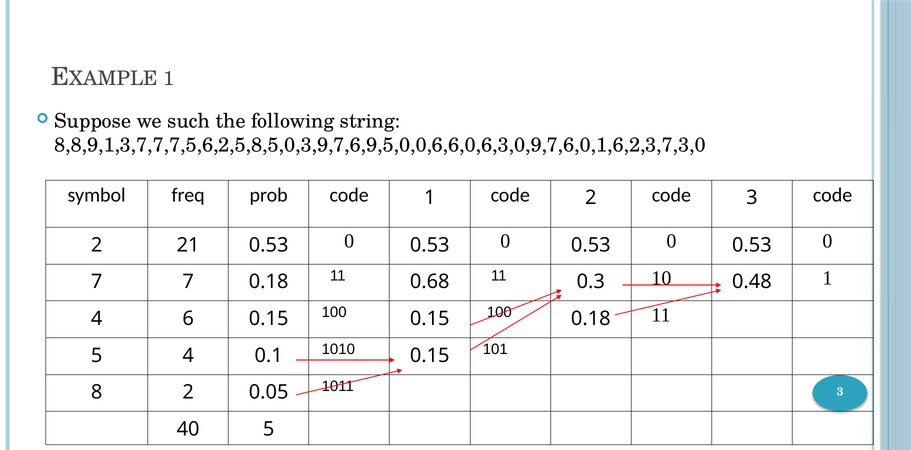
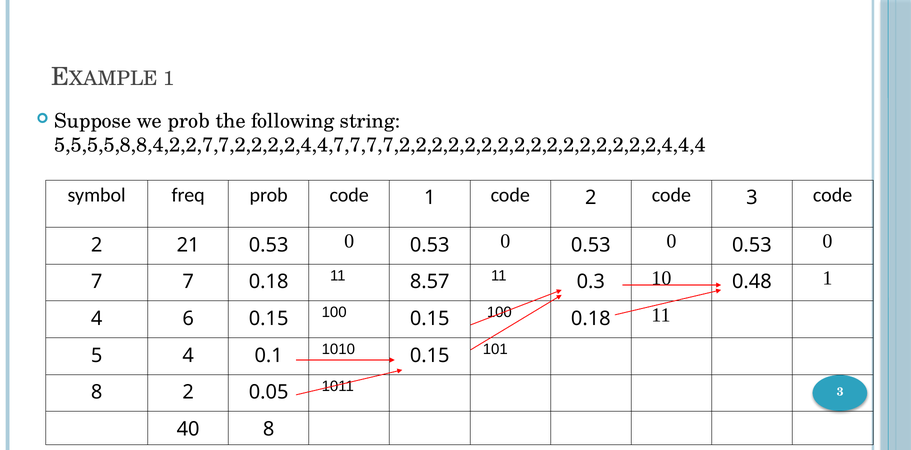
we such: such -> prob
8,8,9,1,3,7,7,7,5,6,2,5,8,5,0,3,9,7,6,9,5,0,0,6,6,0,6,3,0,9,7,6,0,1,6,2,3,7,3,0: 8,8,9,1,3,7,7,7,5,6,2,5,8,5,0,3,9,7,6,9,5,0,0,6,6,0,6,3,0,9,7,6,0,1,6,2,3,7,3,0 -> 5,5,5,5,8,8,4,2,2,7,7,2,2,2,2,4,4,7,7,7,7,2,2,2,2,2,2,2,2,2,2,2,2,2,2,2,2,4,4,4
0.68: 0.68 -> 8.57
40 5: 5 -> 8
